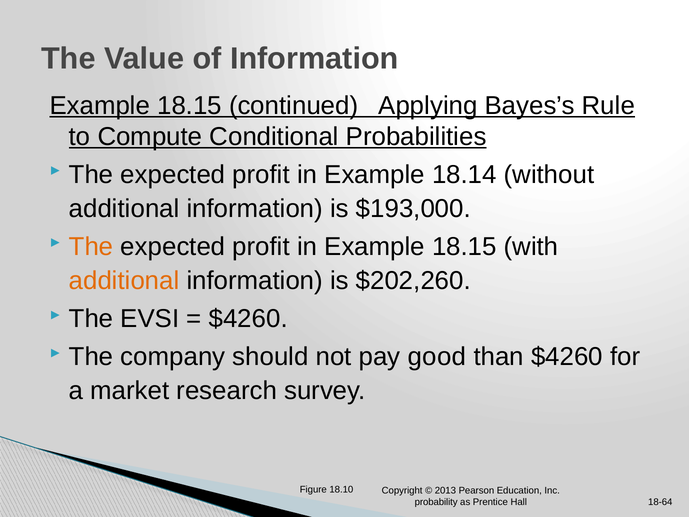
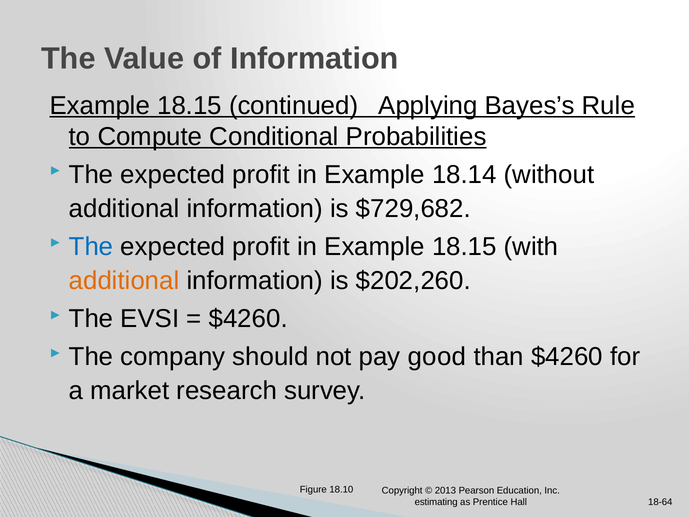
$193,000: $193,000 -> $729,682
The at (91, 247) colour: orange -> blue
probability: probability -> estimating
